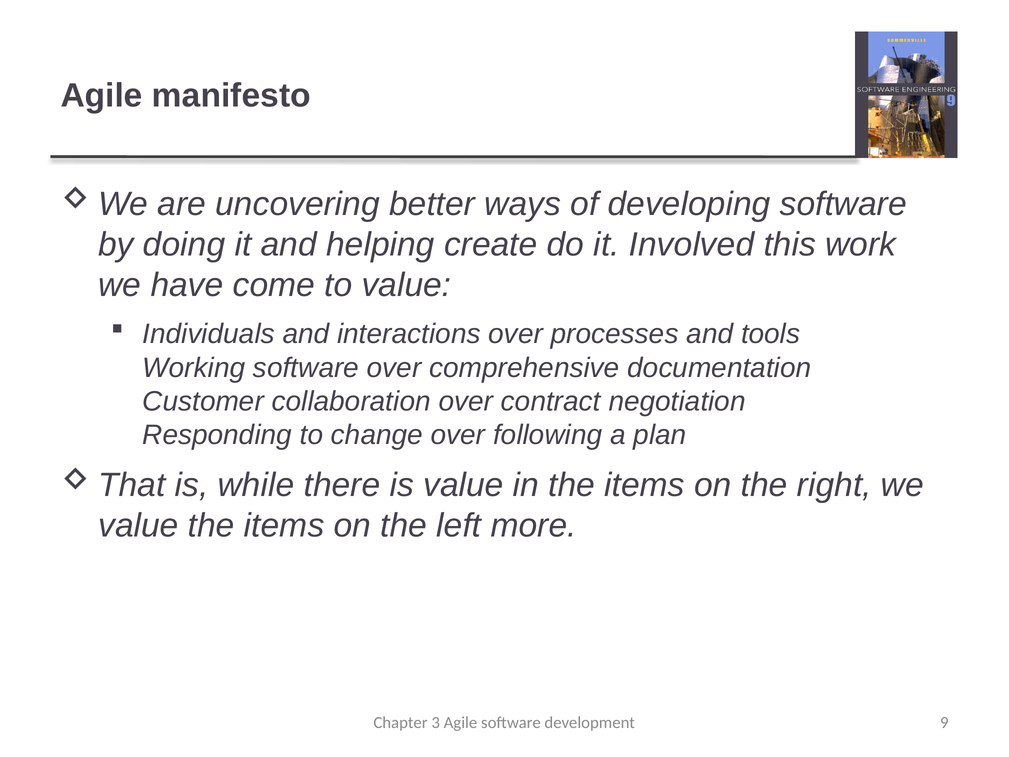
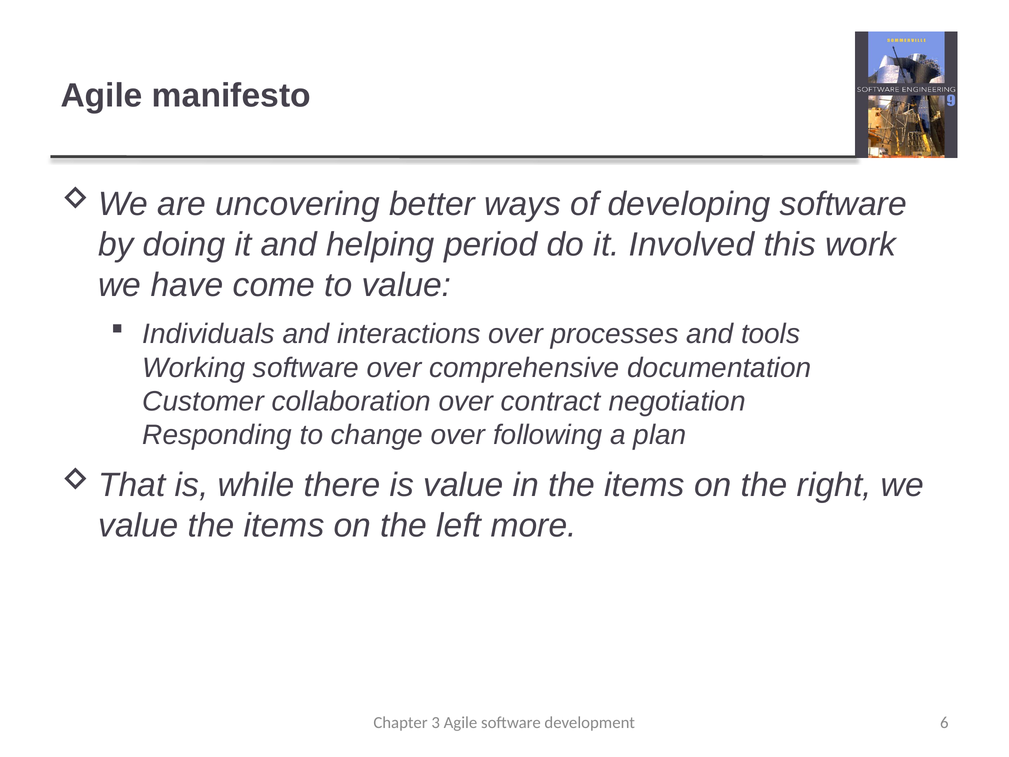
create: create -> period
9: 9 -> 6
